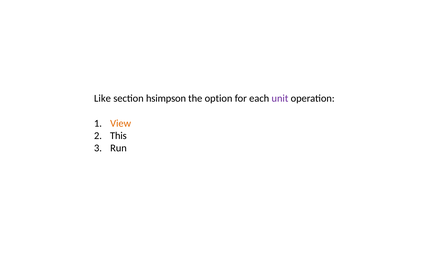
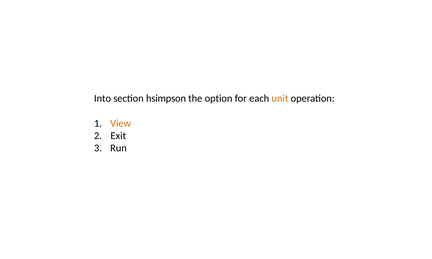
Like: Like -> Into
unit colour: purple -> orange
This: This -> Exit
